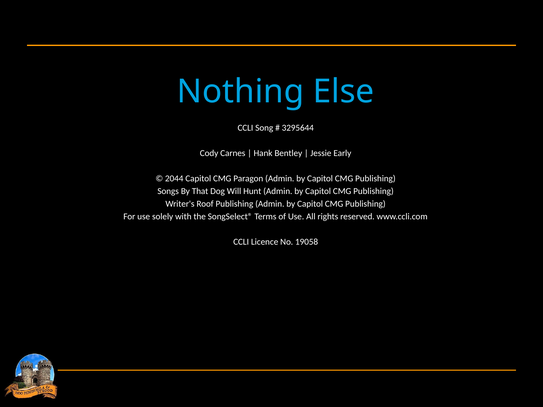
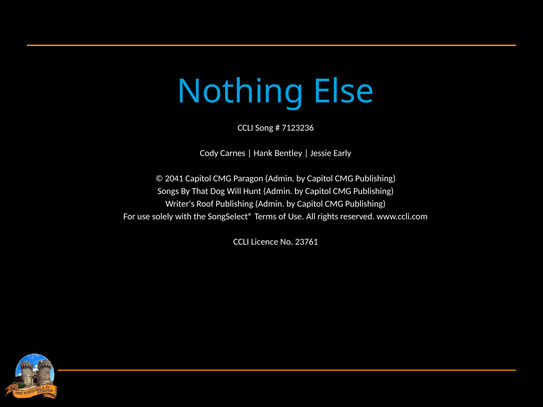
3295644: 3295644 -> 7123236
2044: 2044 -> 2041
19058: 19058 -> 23761
